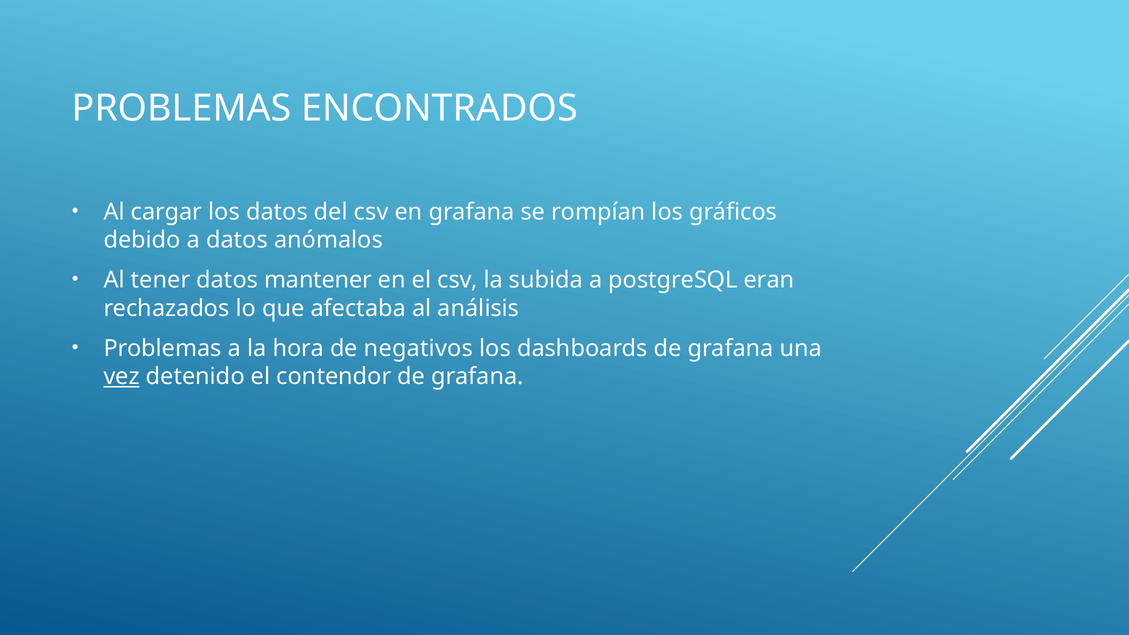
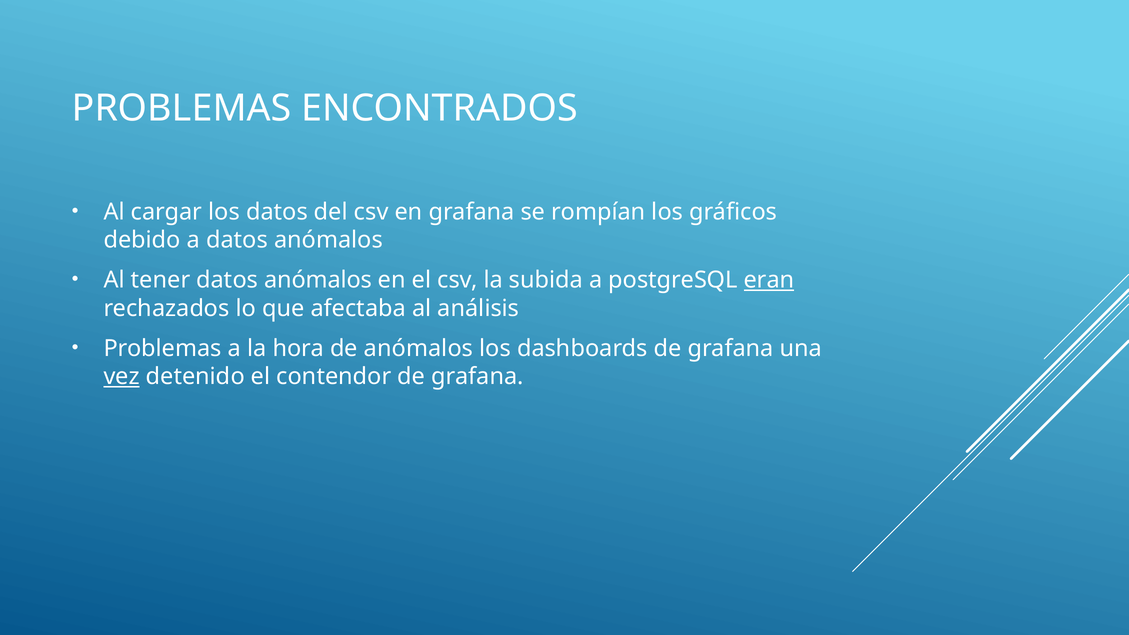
tener datos mantener: mantener -> anómalos
eran underline: none -> present
de negativos: negativos -> anómalos
